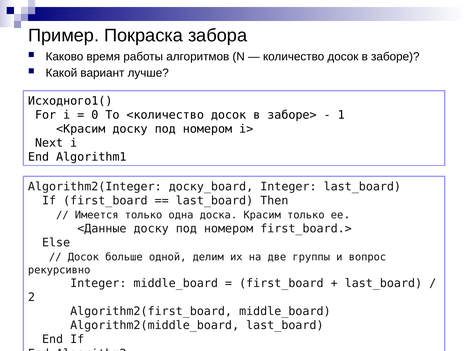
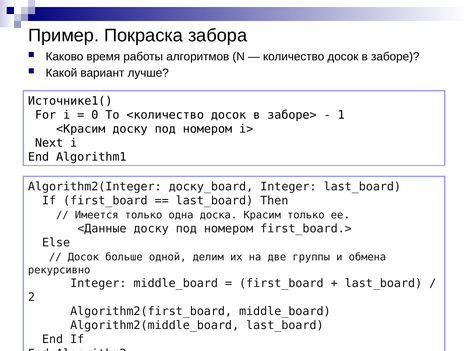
Исходного1(: Исходного1( -> Источнике1(
вопрос: вопрос -> обмена
